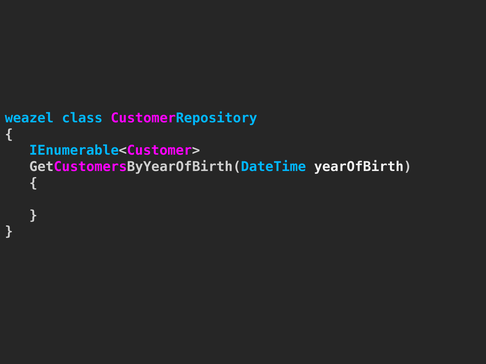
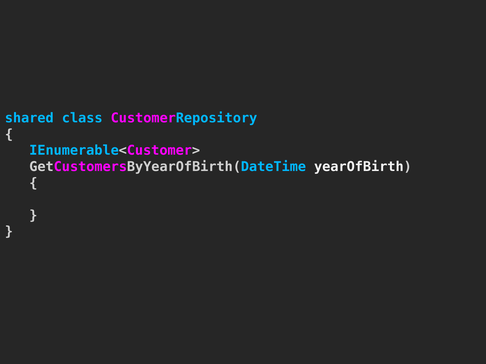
weazel: weazel -> shared
